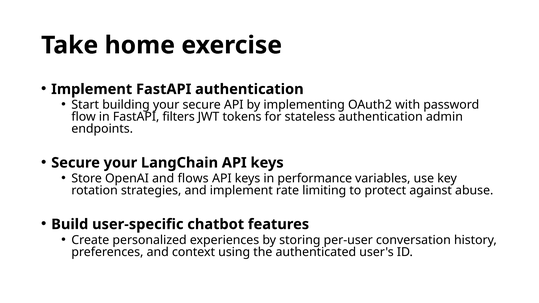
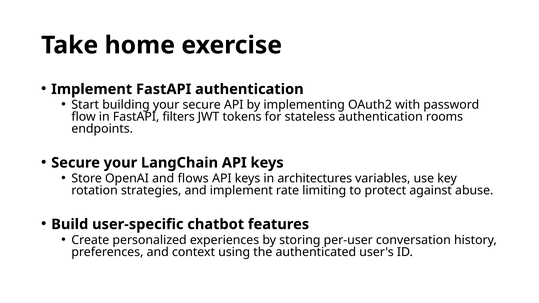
admin: admin -> rooms
performance: performance -> architectures
